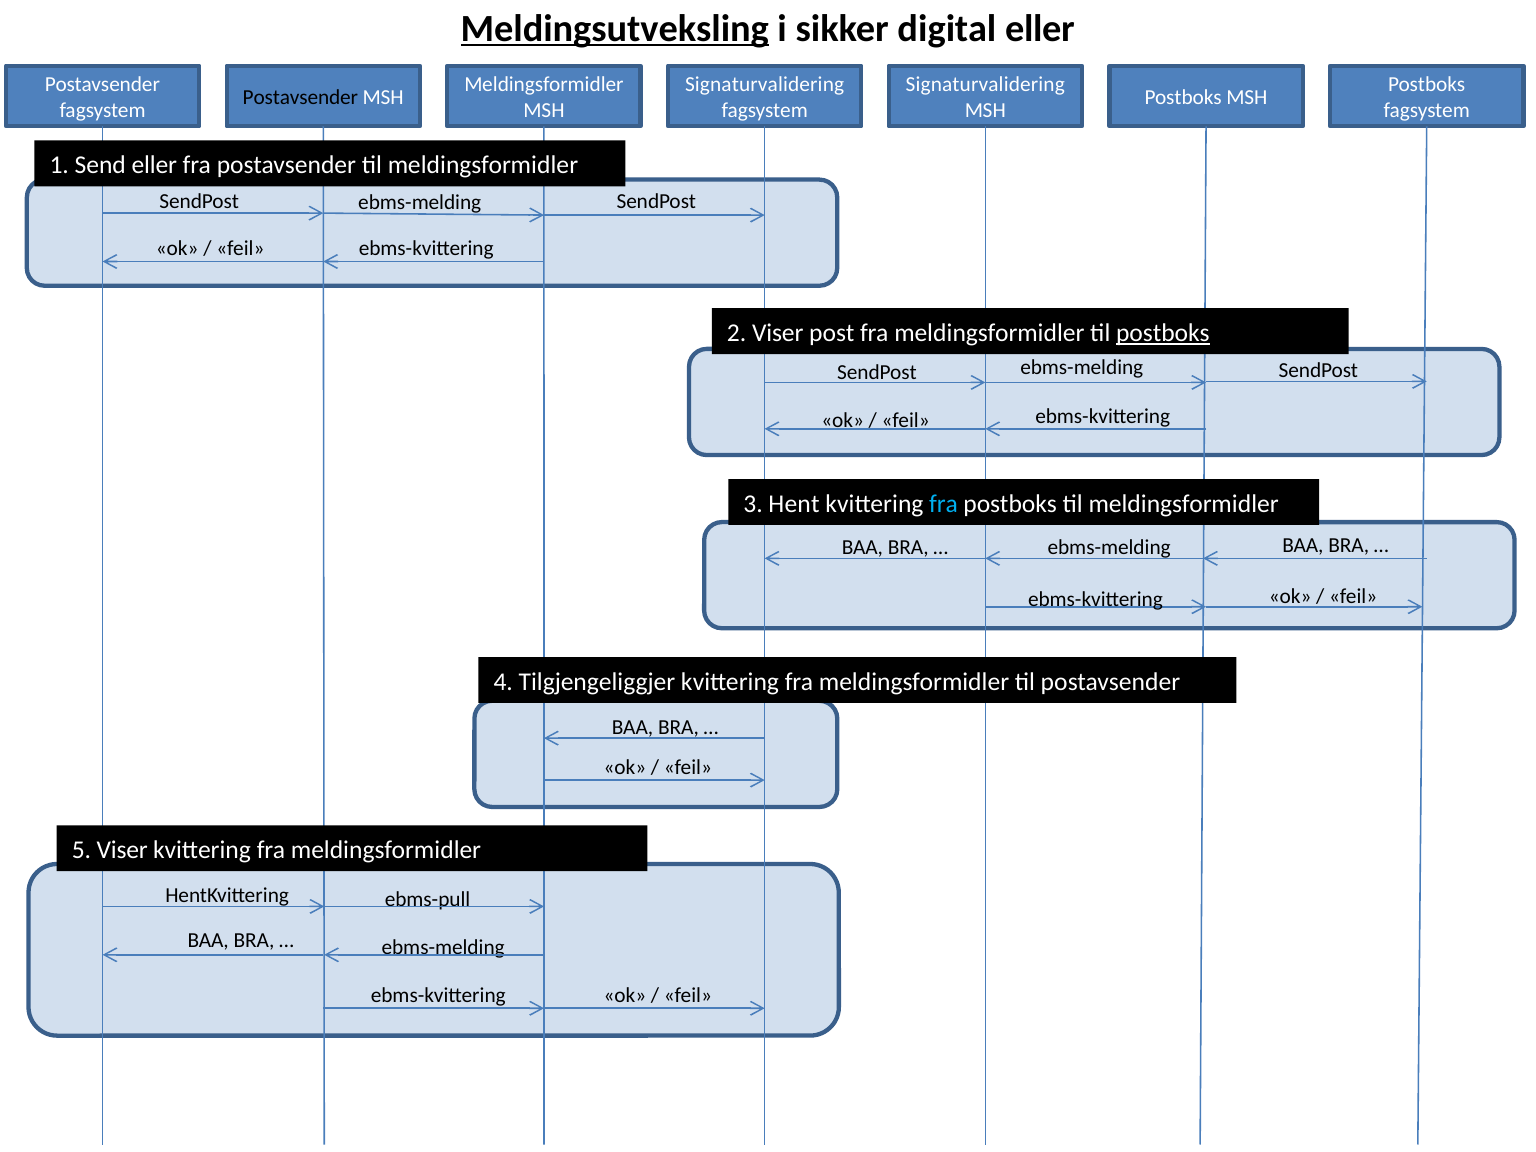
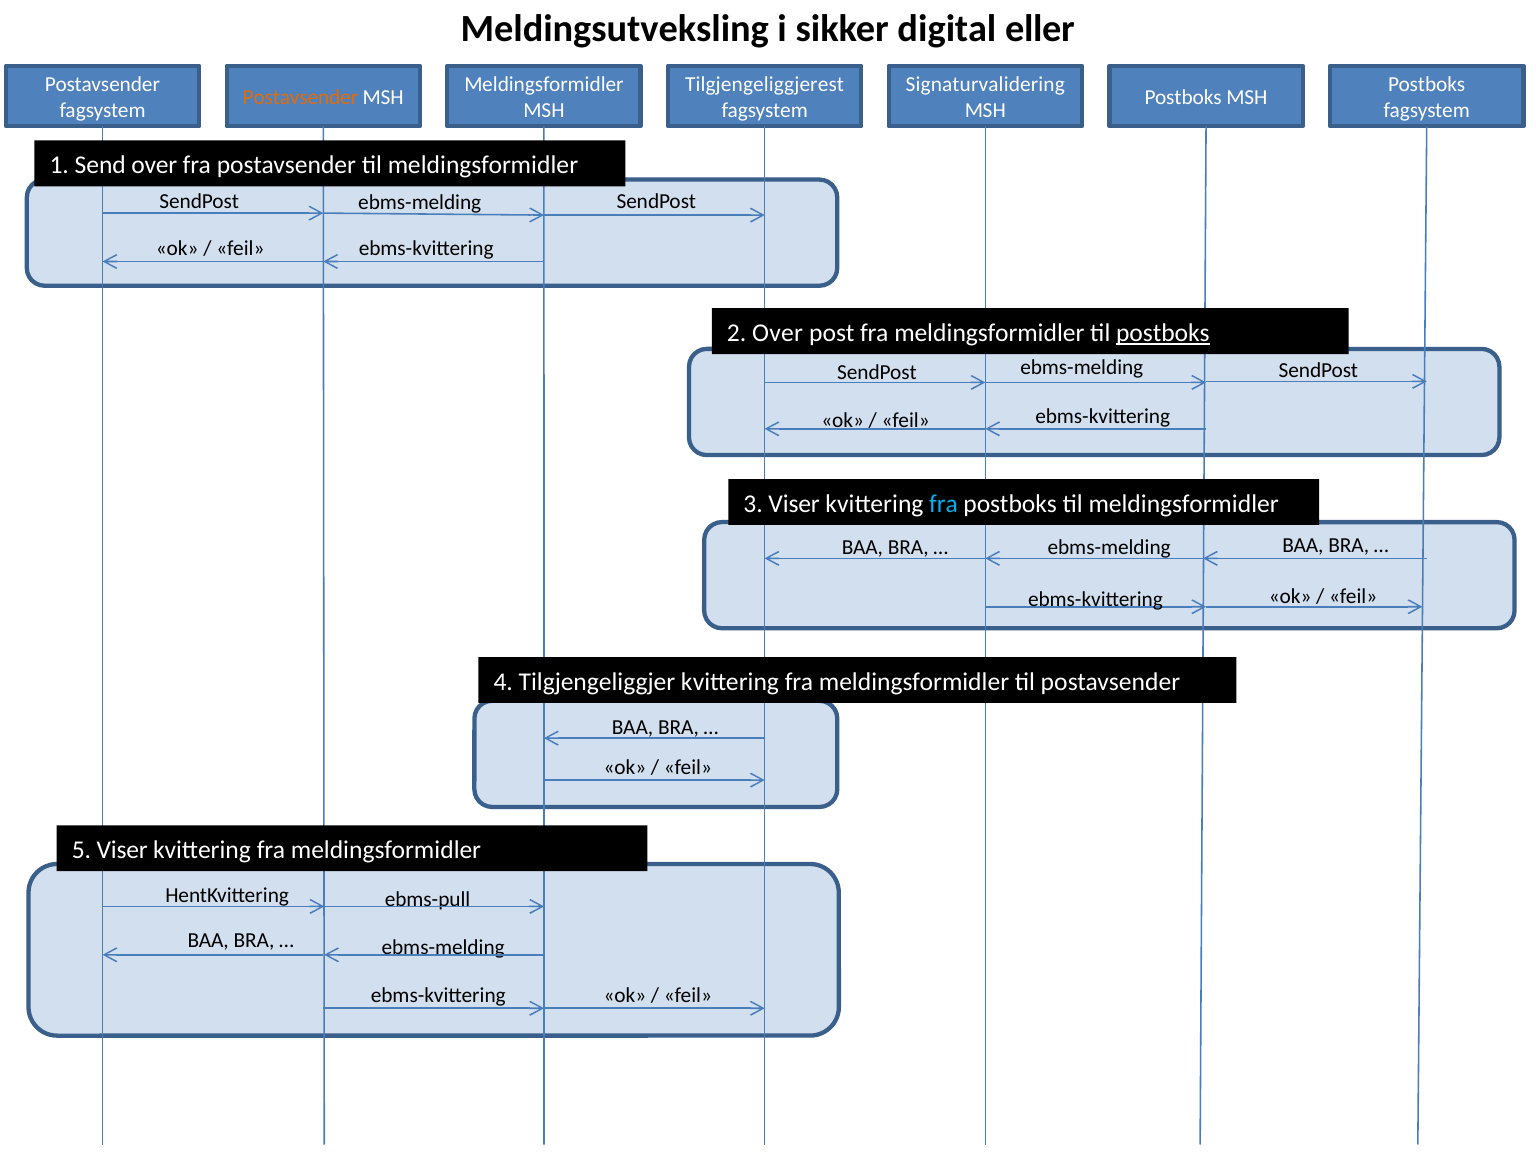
Meldingsutveksling underline: present -> none
Signaturvalidering at (765, 85): Signaturvalidering -> Tilgjengeliggjerest
Postavsender at (300, 98) colour: black -> orange
Send eller: eller -> over
2 Viser: Viser -> Over
3 Hent: Hent -> Viser
